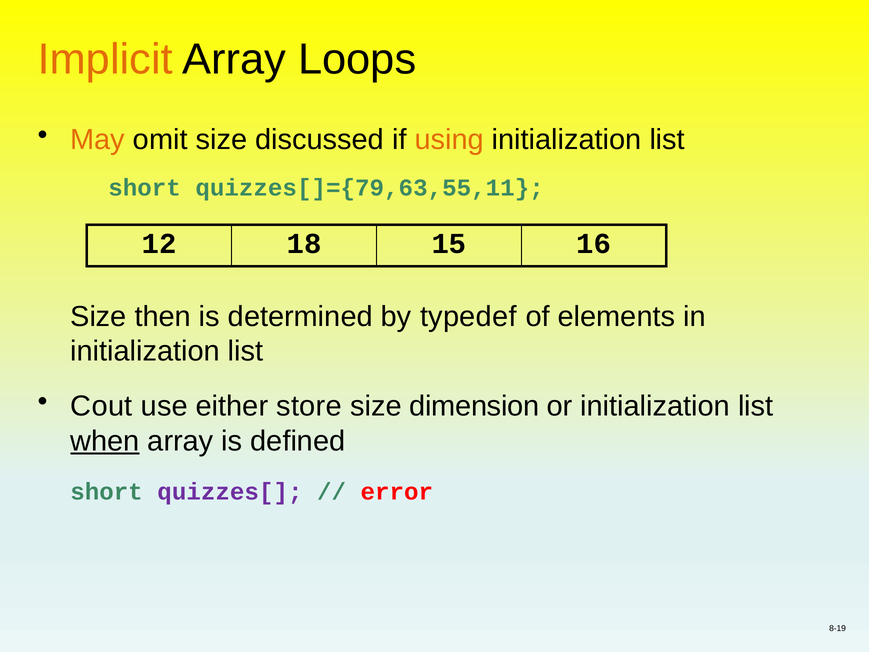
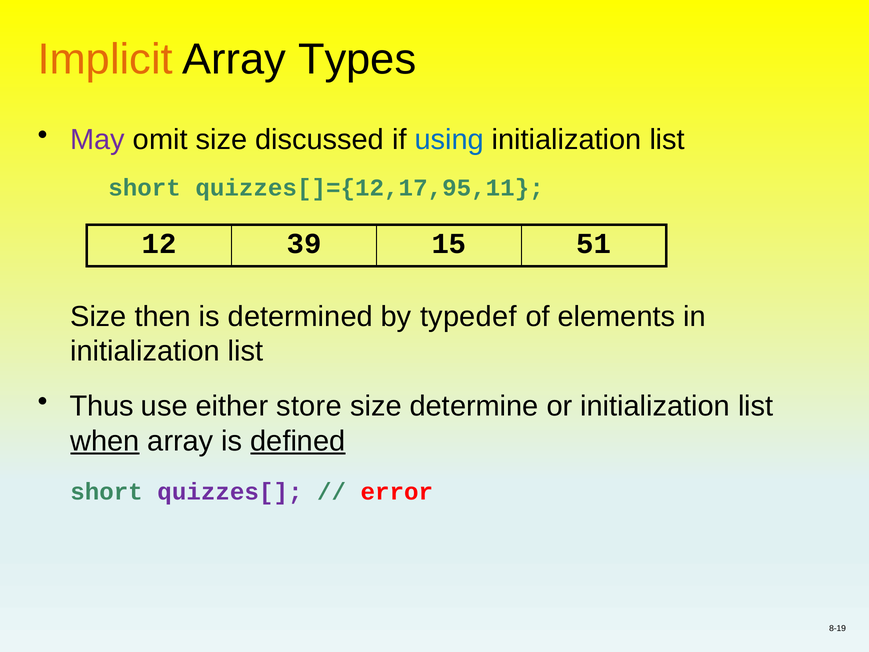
Loops: Loops -> Types
May colour: orange -> purple
using colour: orange -> blue
quizzes[]={79,63,55,11: quizzes[]={79,63,55,11 -> quizzes[]={12,17,95,11
18: 18 -> 39
16: 16 -> 51
Cout: Cout -> Thus
dimension: dimension -> determine
defined underline: none -> present
